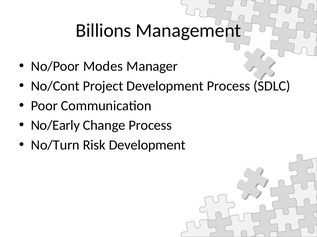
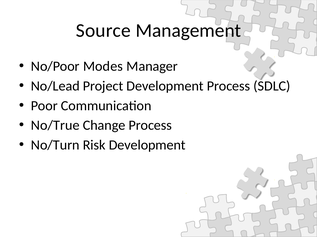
Billions: Billions -> Source
No/Cont: No/Cont -> No/Lead
No/Early: No/Early -> No/True
